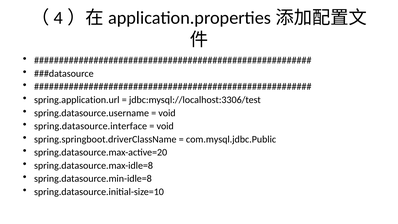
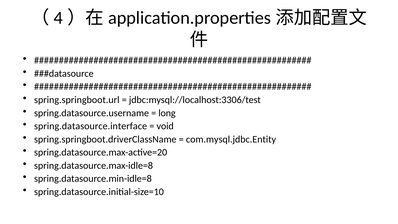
spring.application.url: spring.application.url -> spring.springboot.url
void at (167, 113): void -> long
com.mysql.jdbc.Public: com.mysql.jdbc.Public -> com.mysql.jdbc.Entity
